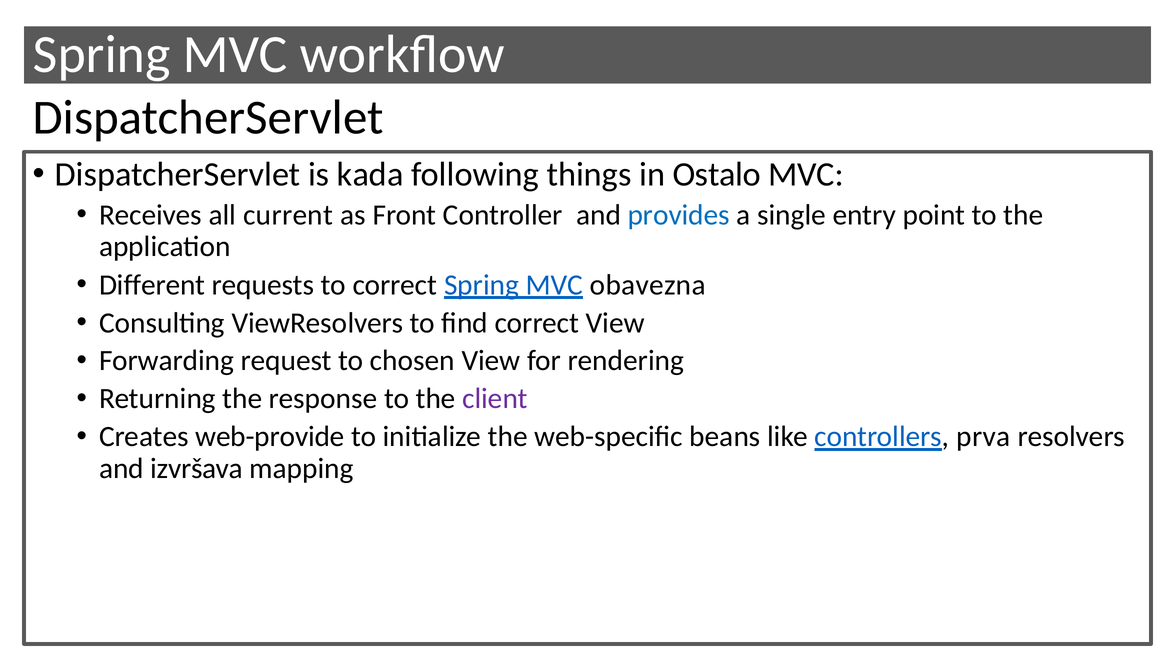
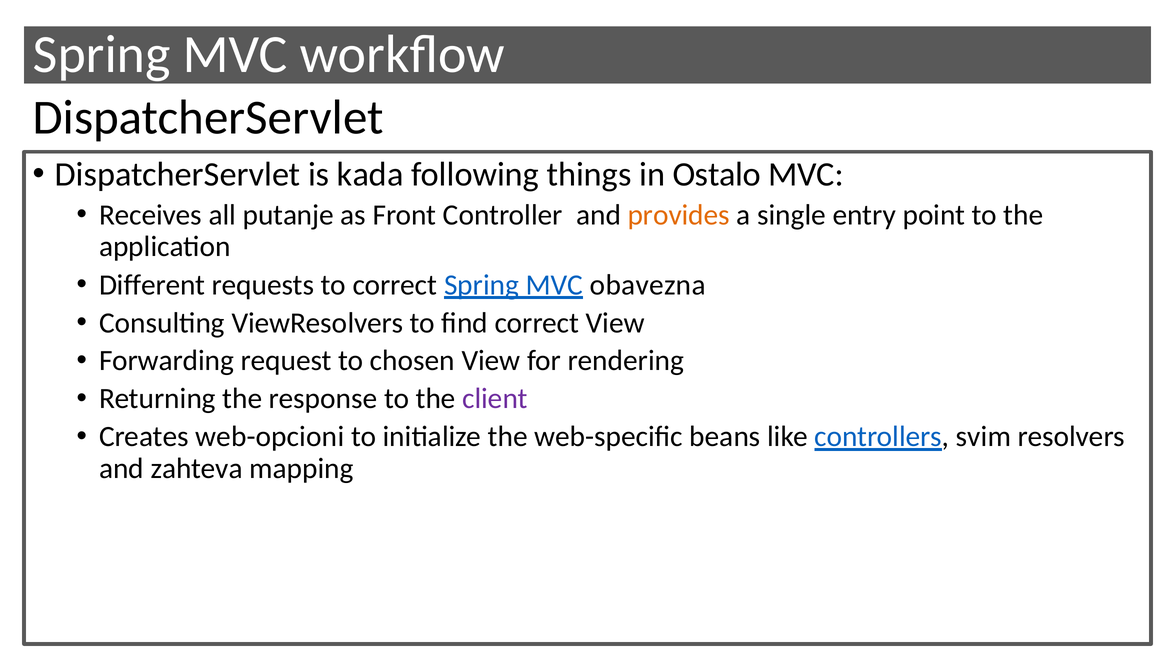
current: current -> putanje
provides colour: blue -> orange
web-provide: web-provide -> web-opcioni
prva: prva -> svim
izvršava: izvršava -> zahteva
